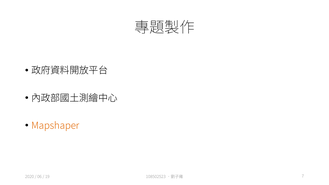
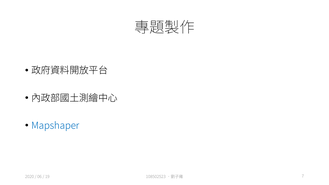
Mapshaper colour: orange -> blue
